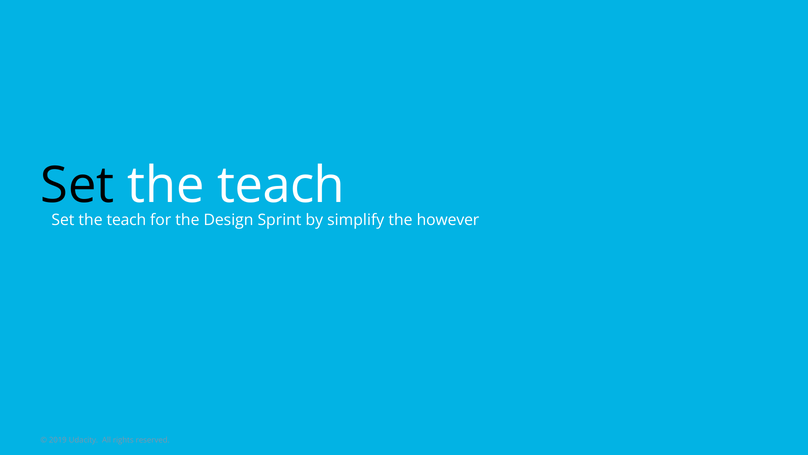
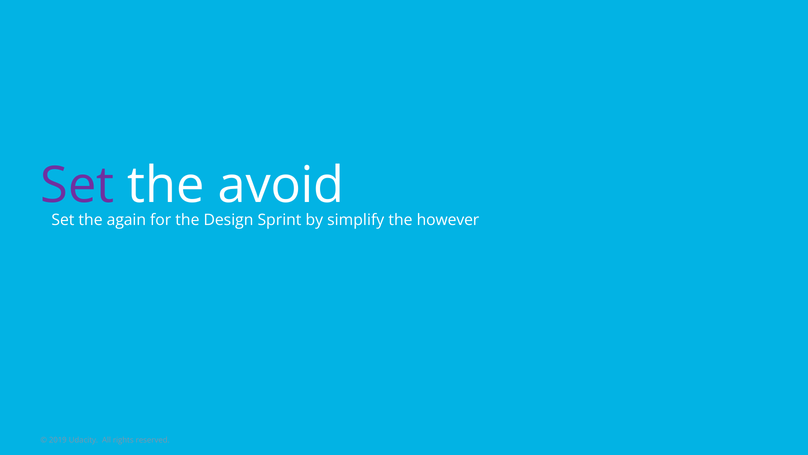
Set at (77, 185) colour: black -> purple
teach at (281, 185): teach -> avoid
teach at (126, 220): teach -> again
